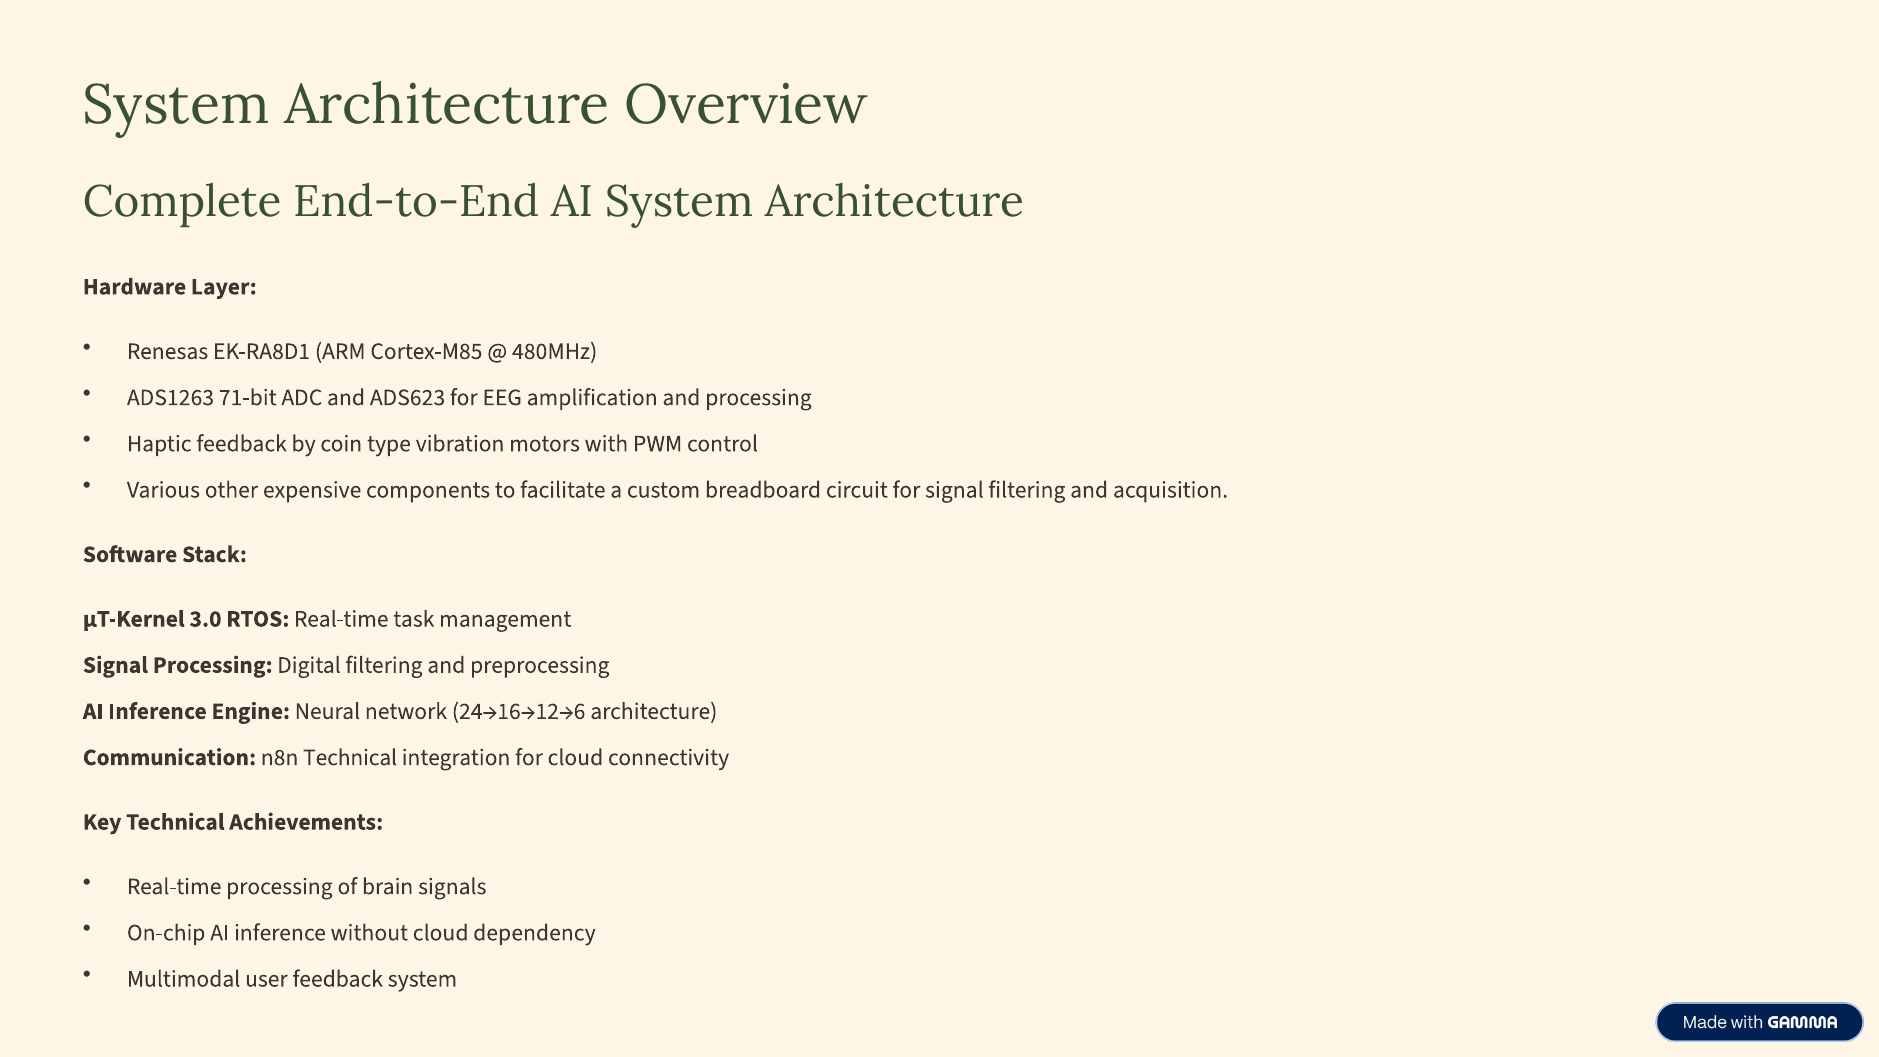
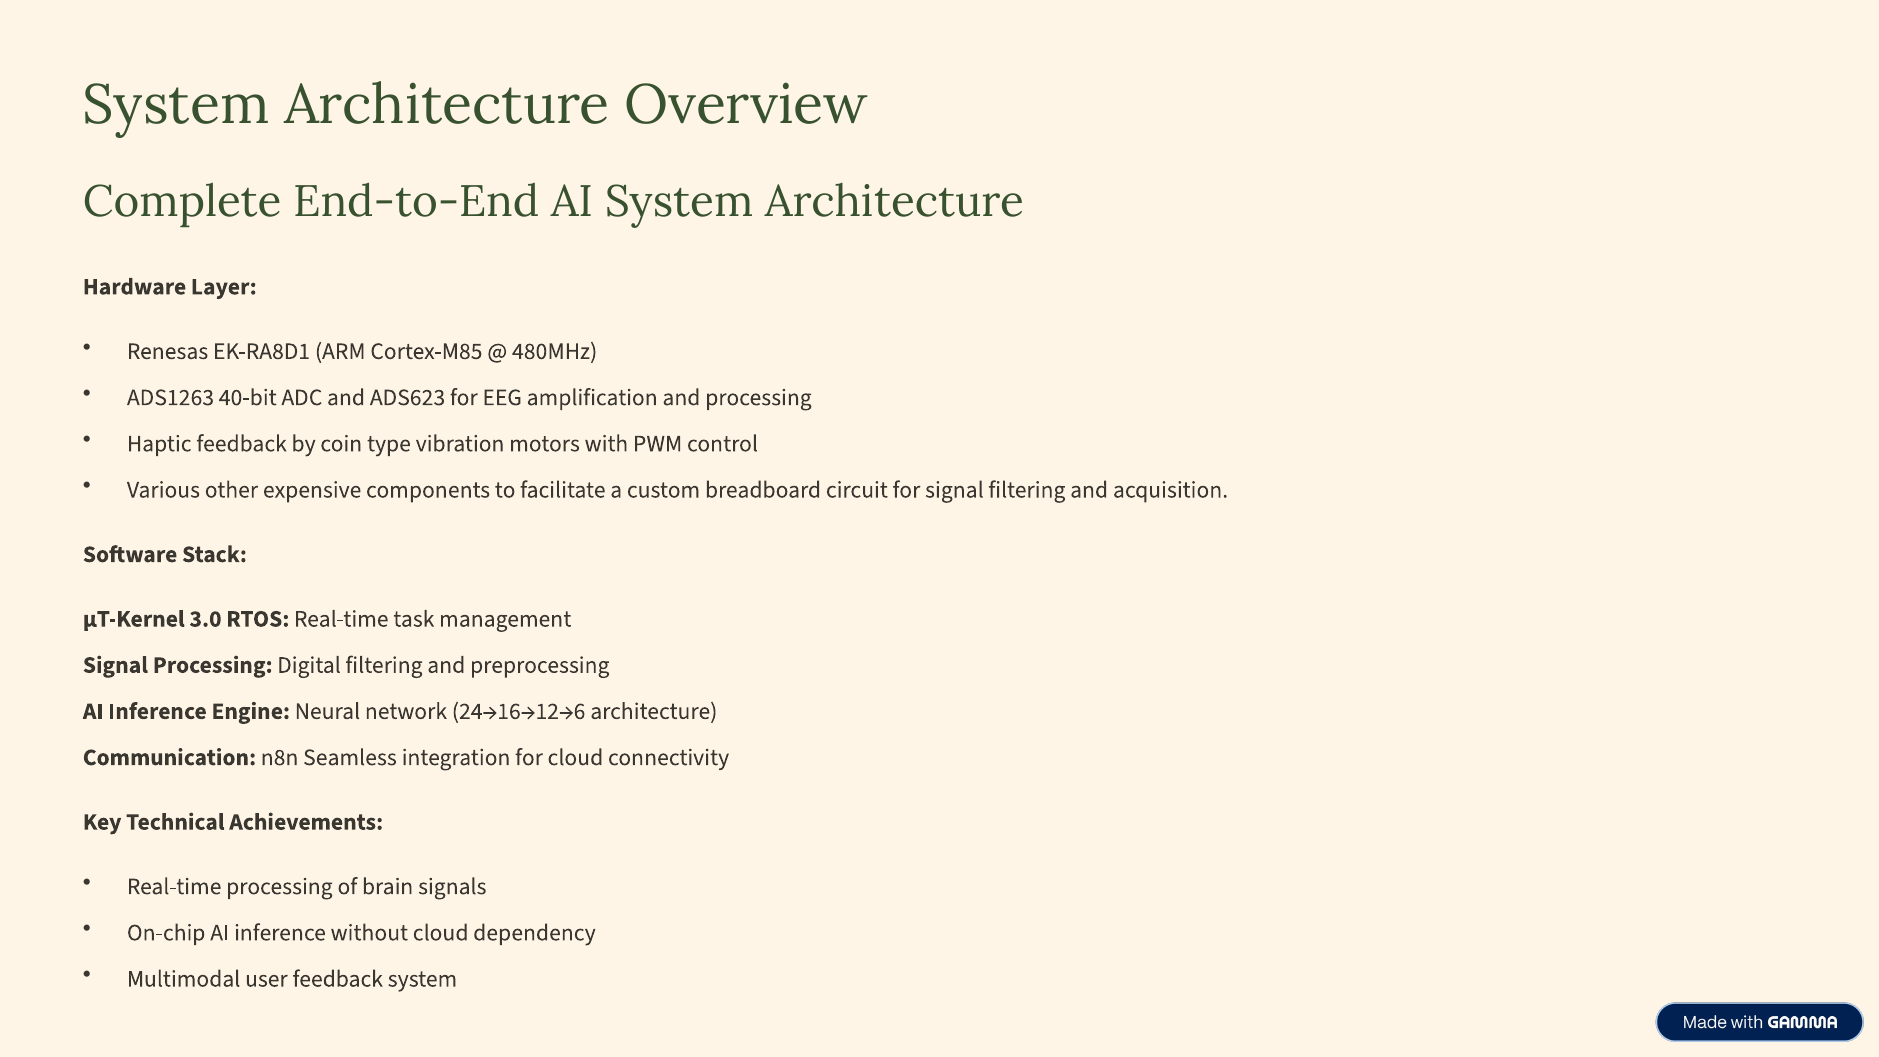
71-bit: 71-bit -> 40-bit
n8n Technical: Technical -> Seamless
